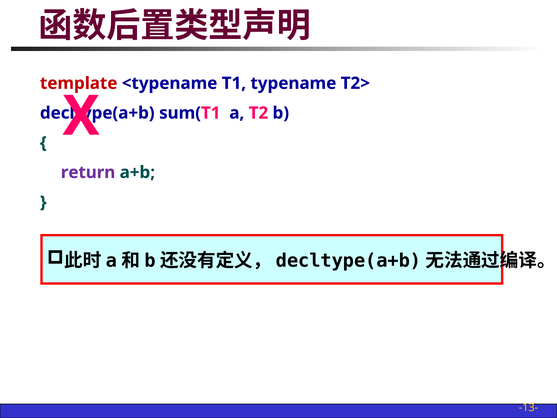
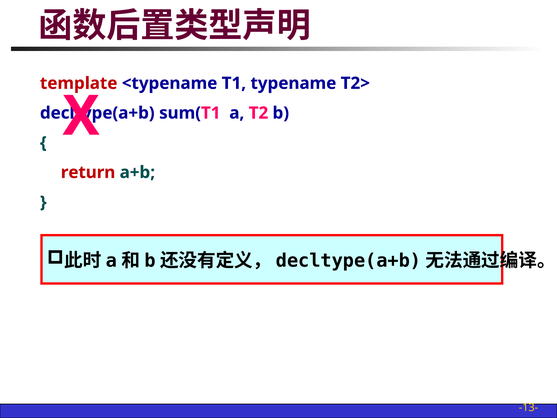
return colour: purple -> red
